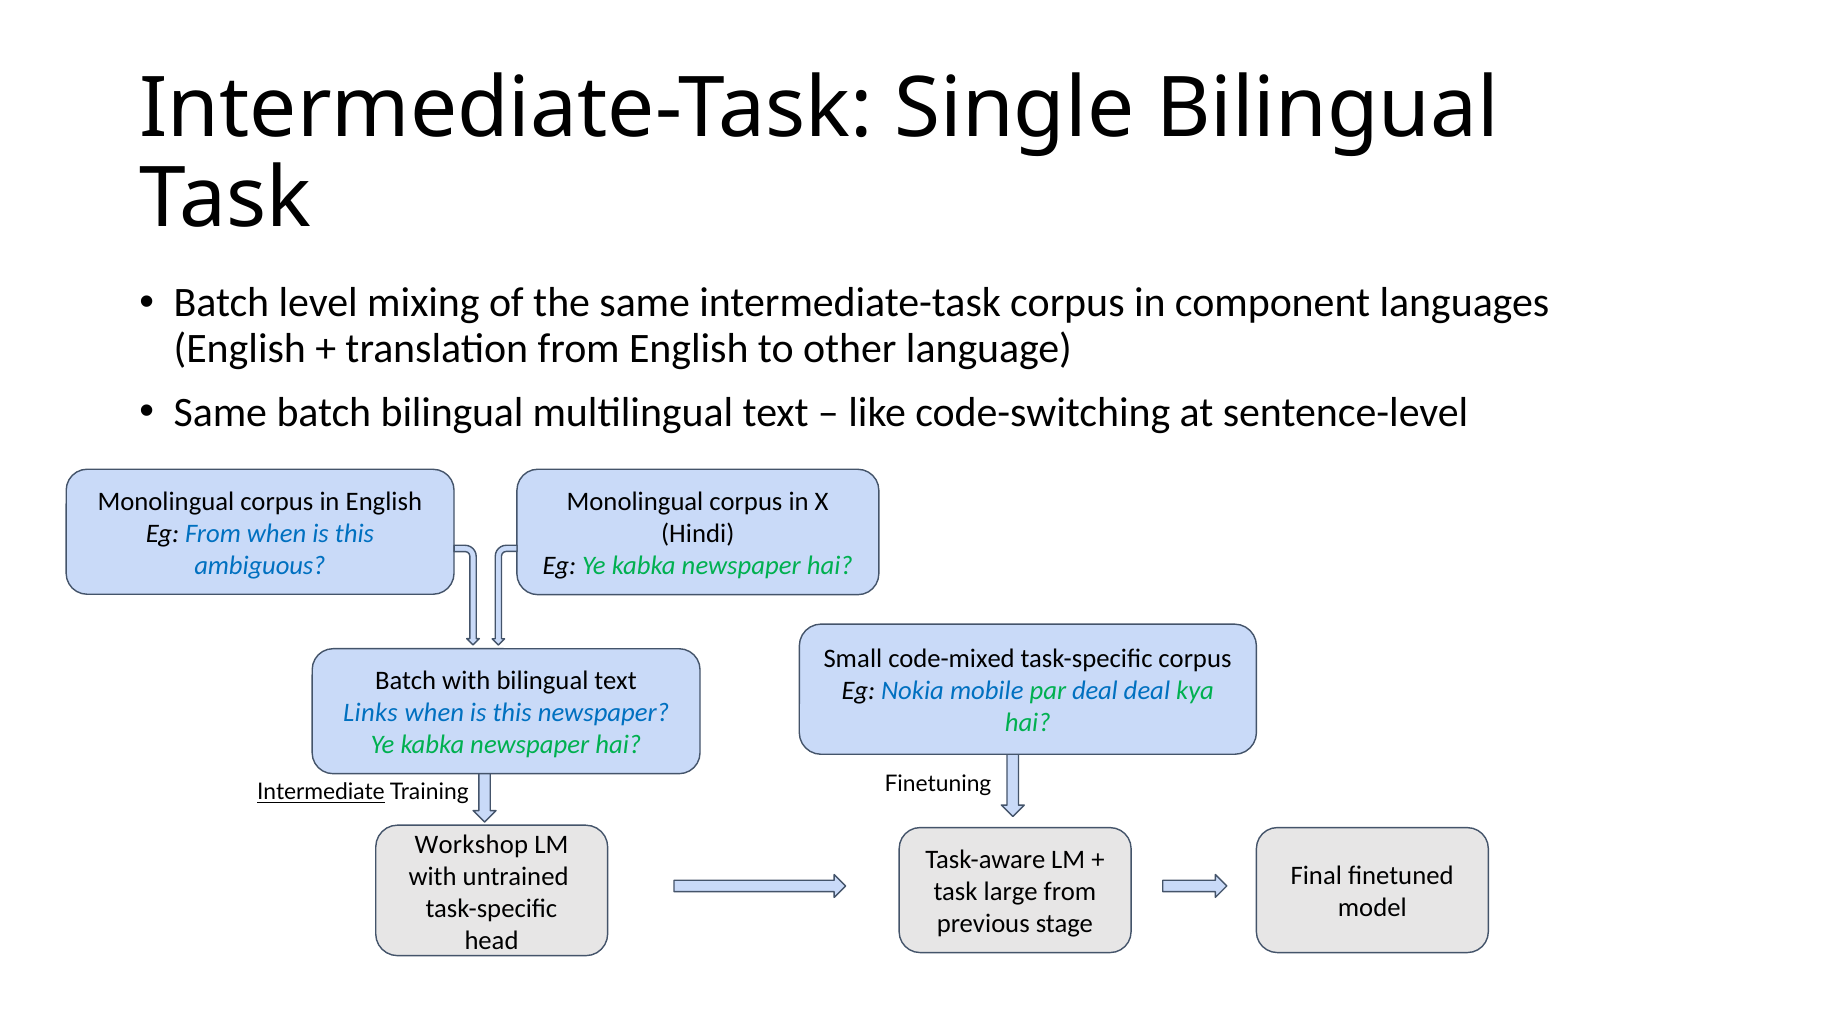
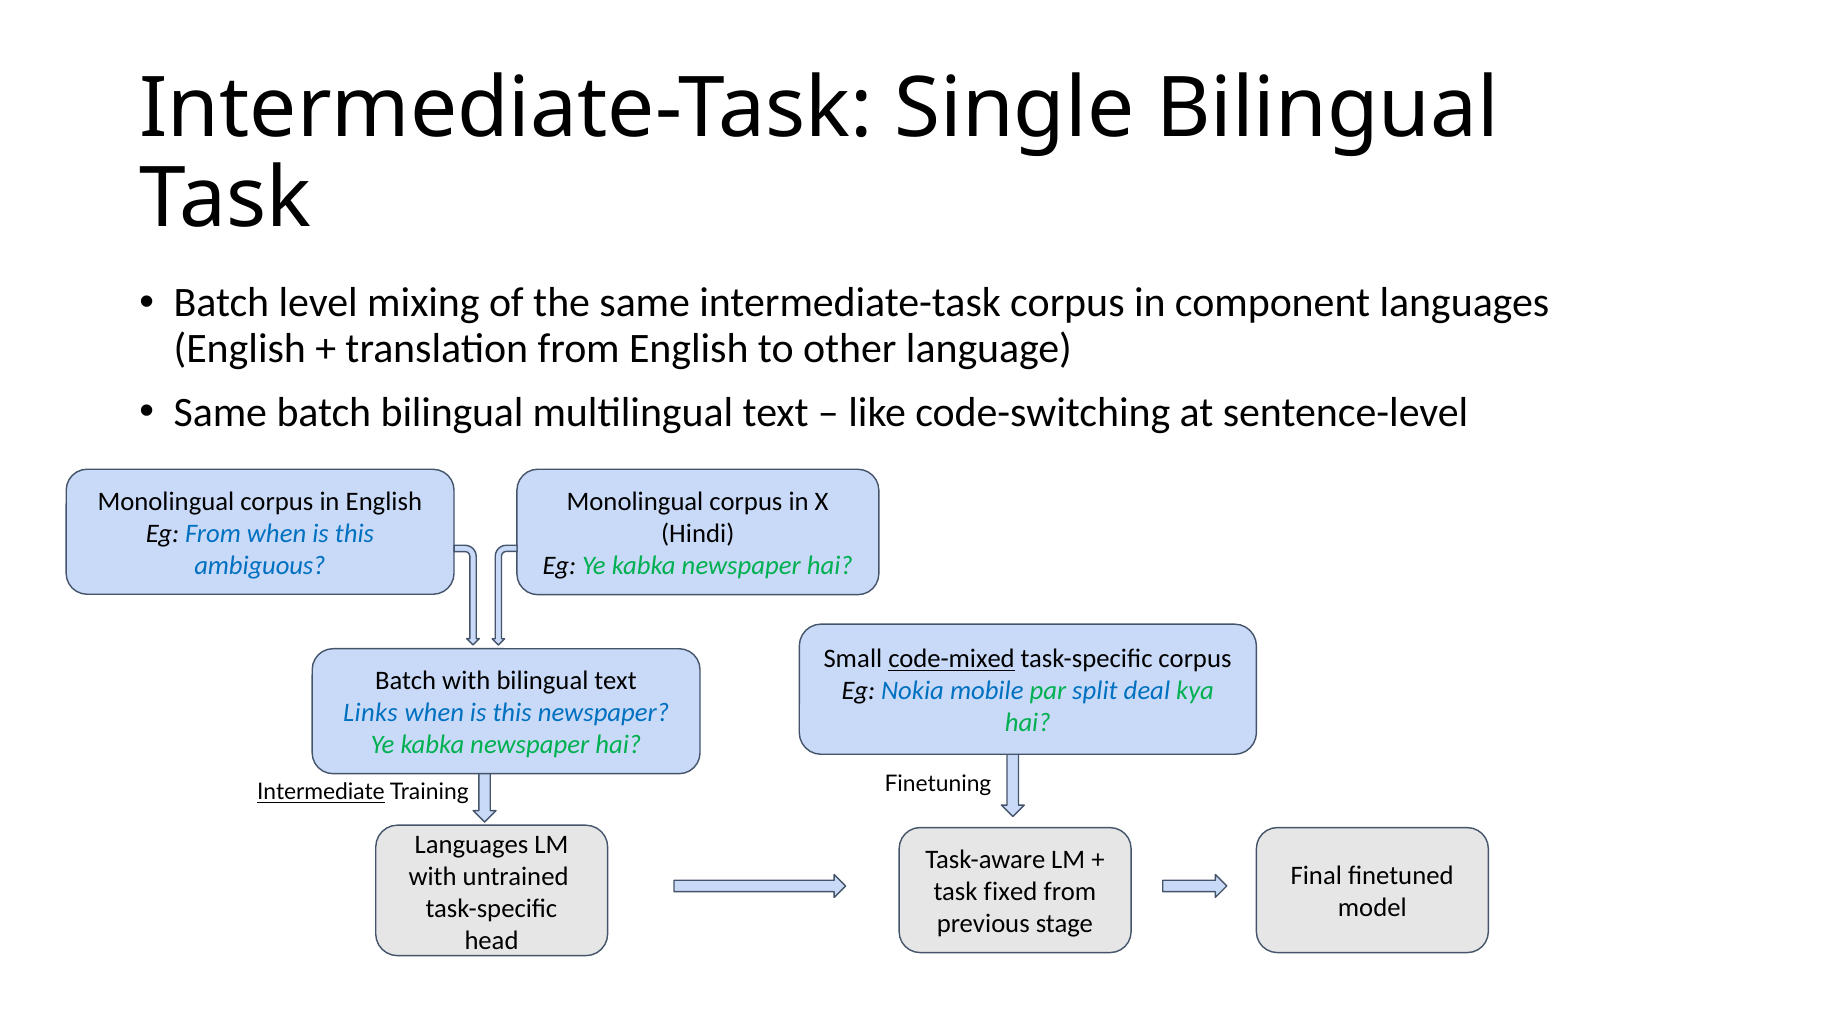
code-mixed underline: none -> present
par deal: deal -> split
Workshop at (471, 844): Workshop -> Languages
large: large -> fixed
